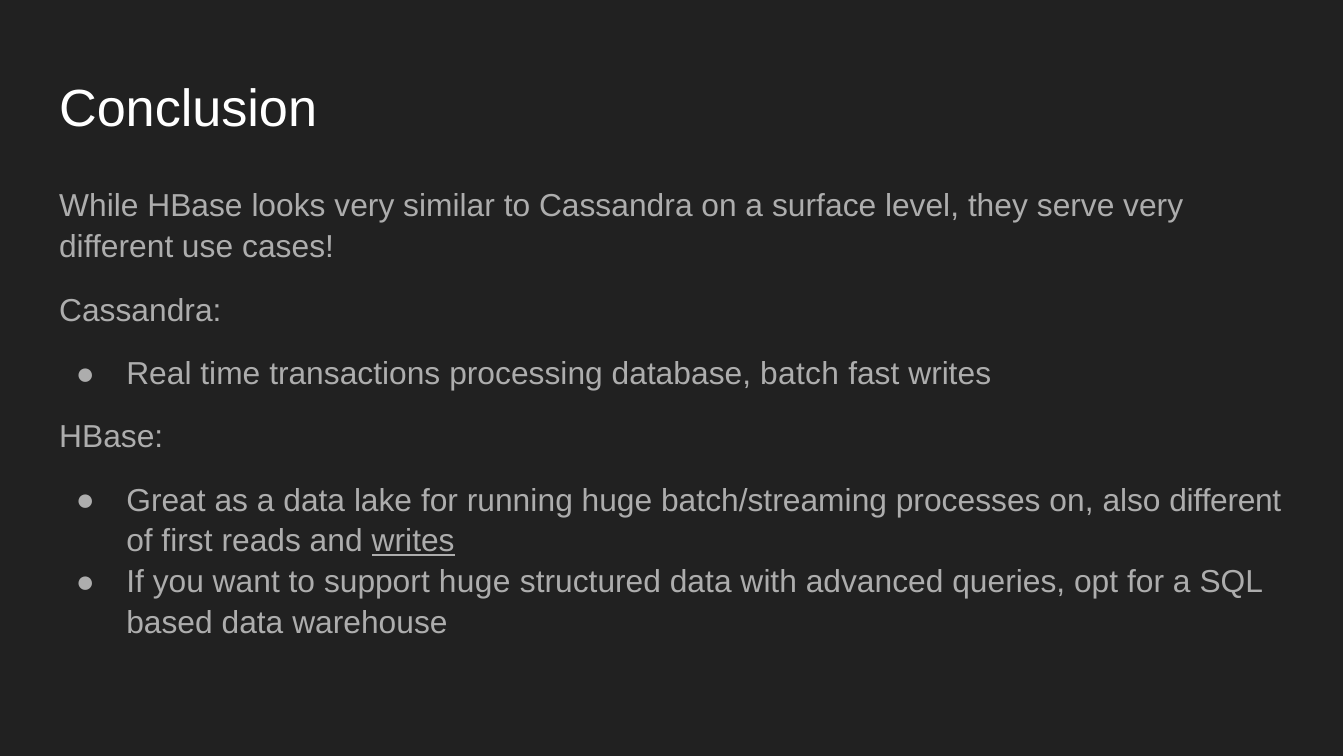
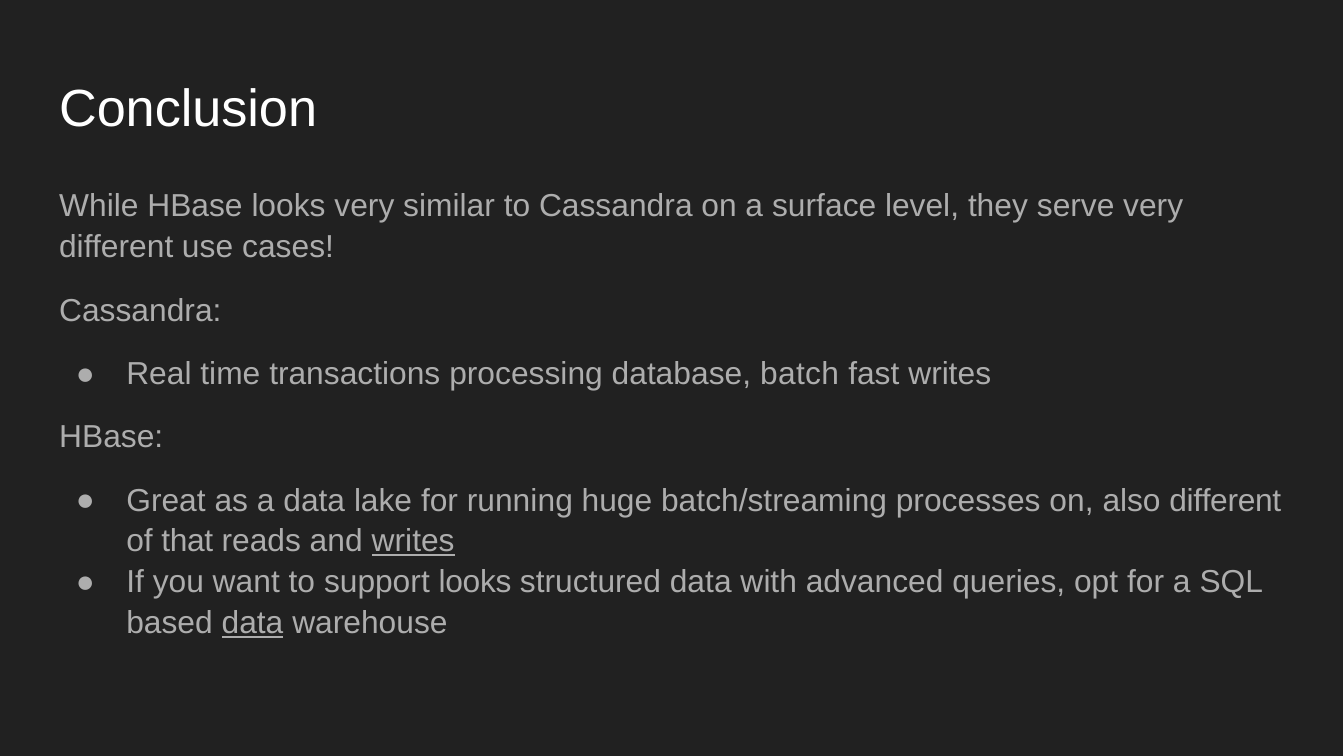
first: first -> that
support huge: huge -> looks
data at (252, 623) underline: none -> present
